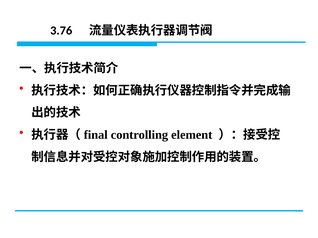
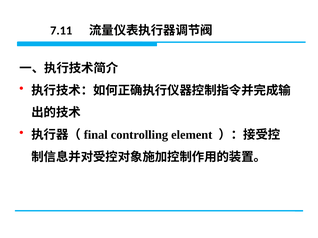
3.76: 3.76 -> 7.11
